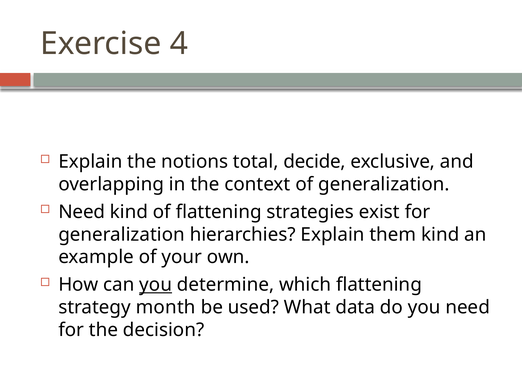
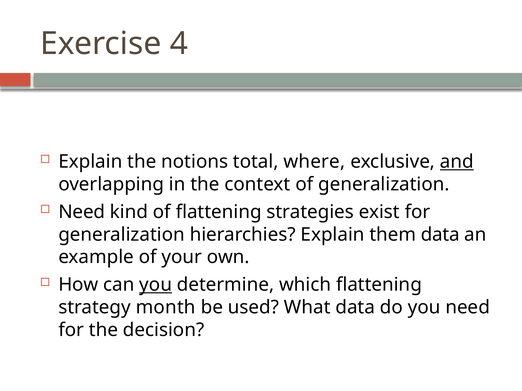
decide: decide -> where
and underline: none -> present
them kind: kind -> data
